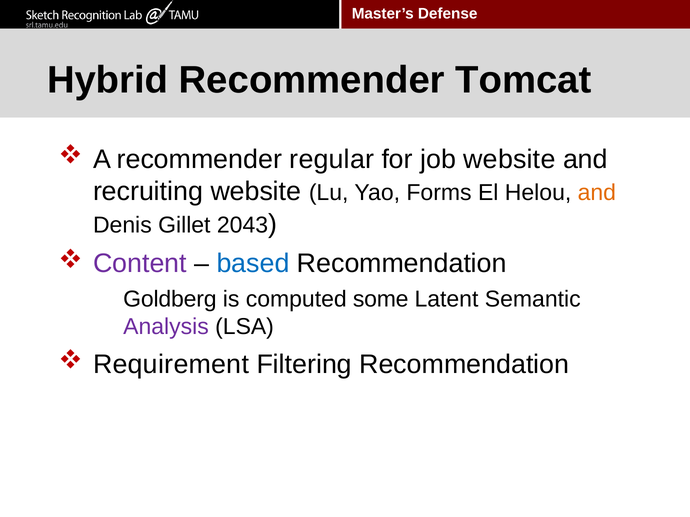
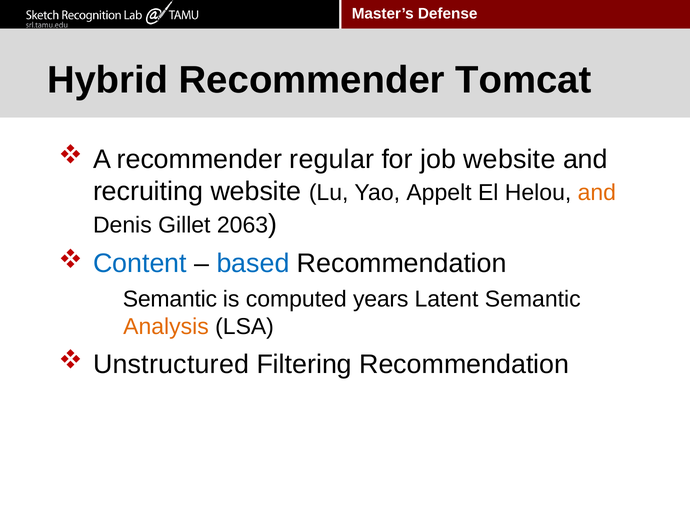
Forms: Forms -> Appelt
2043: 2043 -> 2063
Content colour: purple -> blue
Goldberg at (170, 299): Goldberg -> Semantic
some: some -> years
Analysis colour: purple -> orange
Requirement: Requirement -> Unstructured
